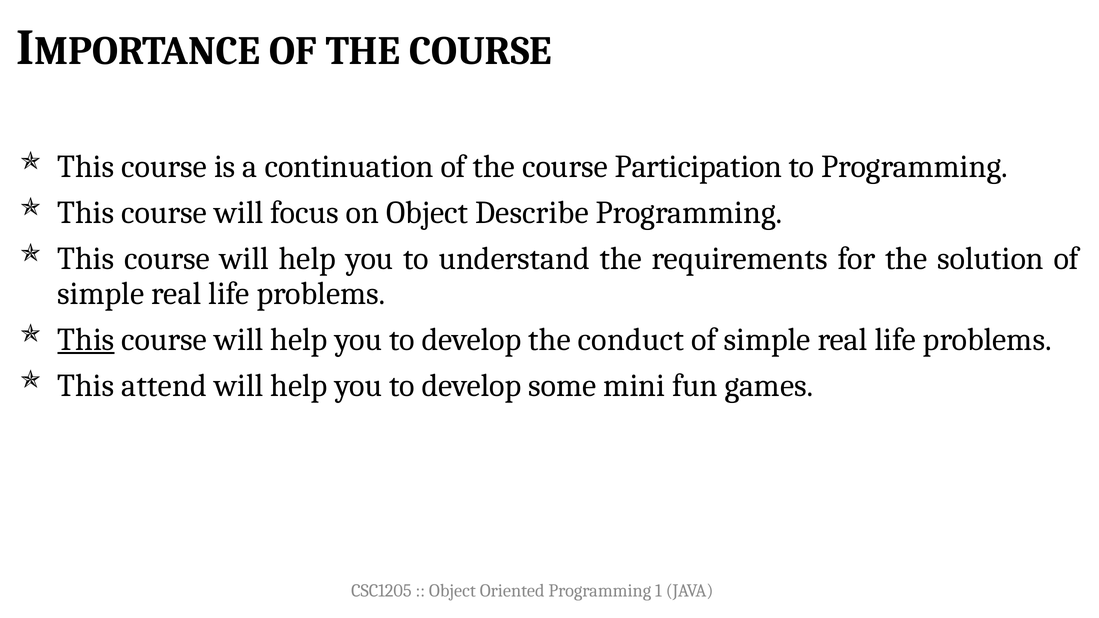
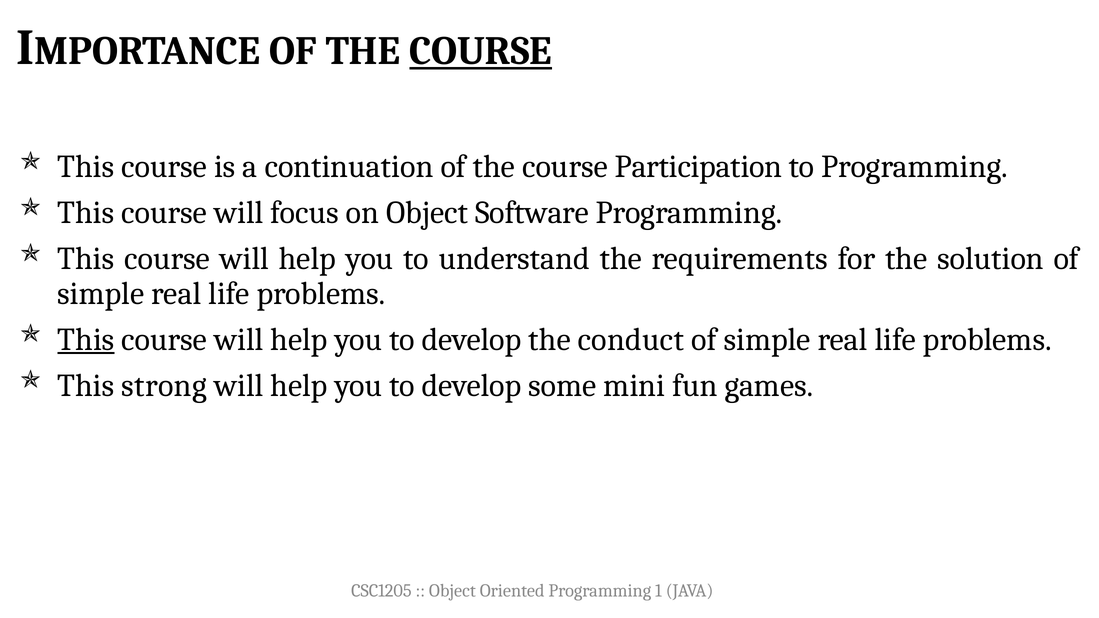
COURSE at (481, 51) underline: none -> present
Describe: Describe -> Software
attend: attend -> strong
